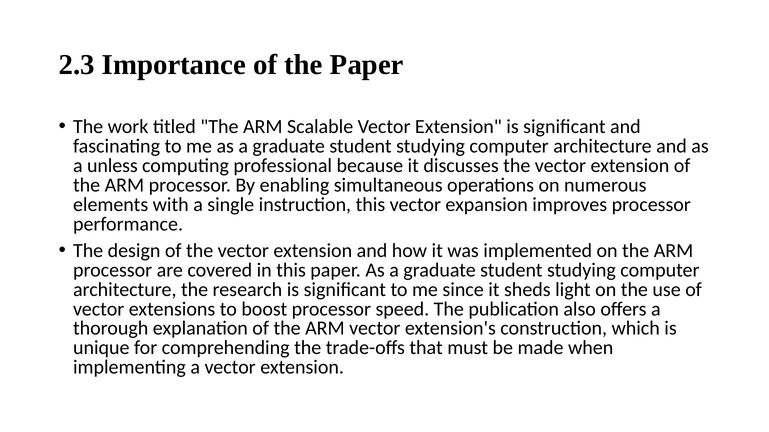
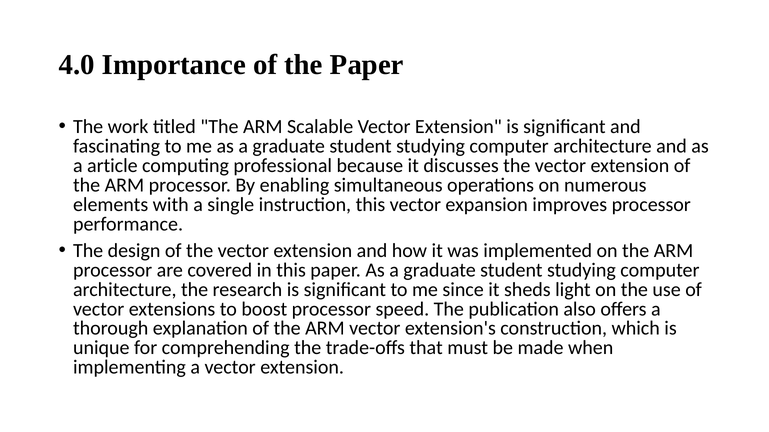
2.3: 2.3 -> 4.0
unless: unless -> article
